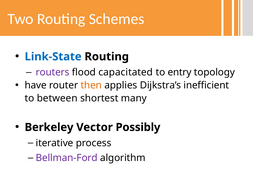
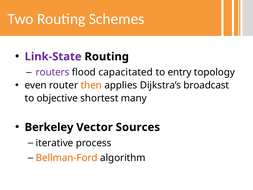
Link-State colour: blue -> purple
have: have -> even
inefficient: inefficient -> broadcast
between: between -> objective
Possibly: Possibly -> Sources
Bellman-Ford colour: purple -> orange
